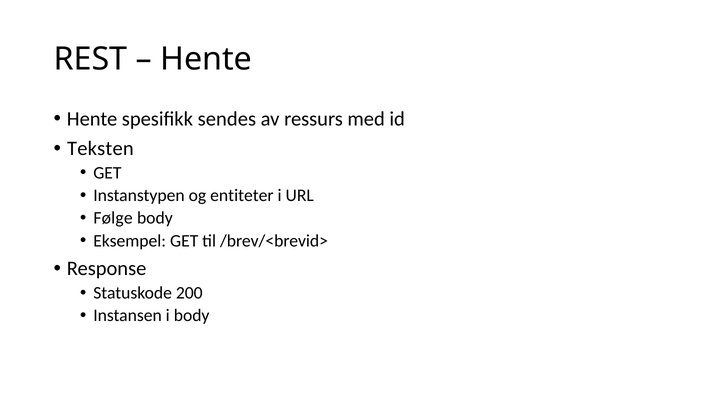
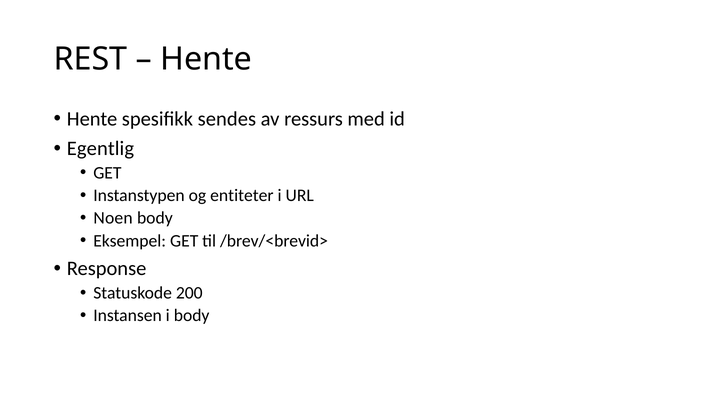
Teksten: Teksten -> Egentlig
Følge: Følge -> Noen
